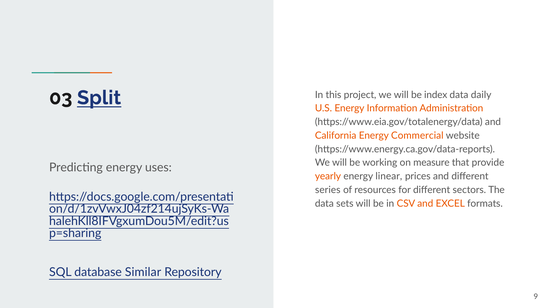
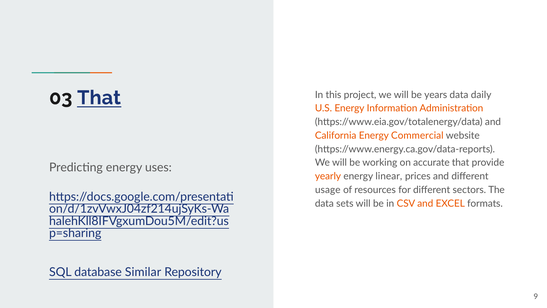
03 Split: Split -> That
index: index -> years
measure: measure -> accurate
series: series -> usage
